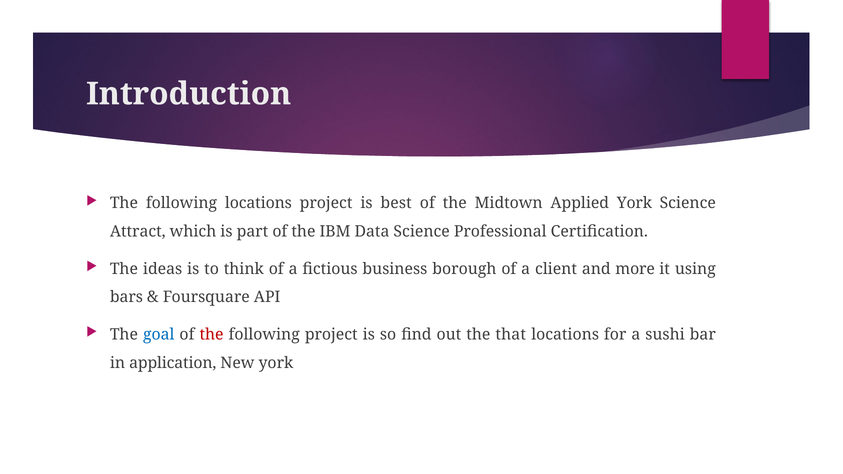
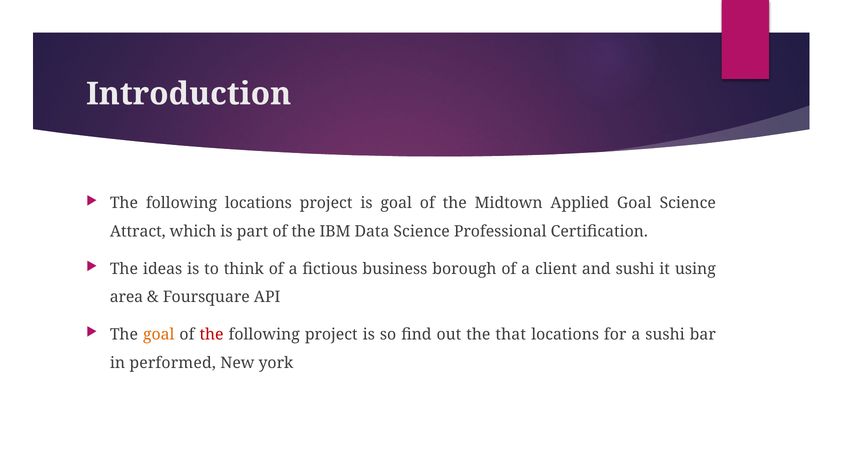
is best: best -> goal
Applied York: York -> Goal
and more: more -> sushi
bars: bars -> area
goal at (159, 335) colour: blue -> orange
application: application -> performed
